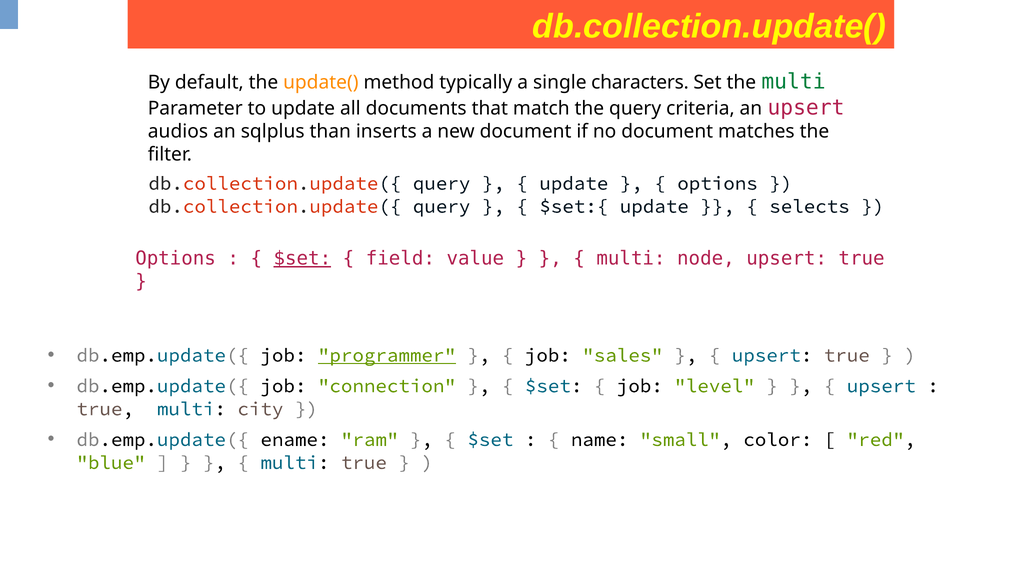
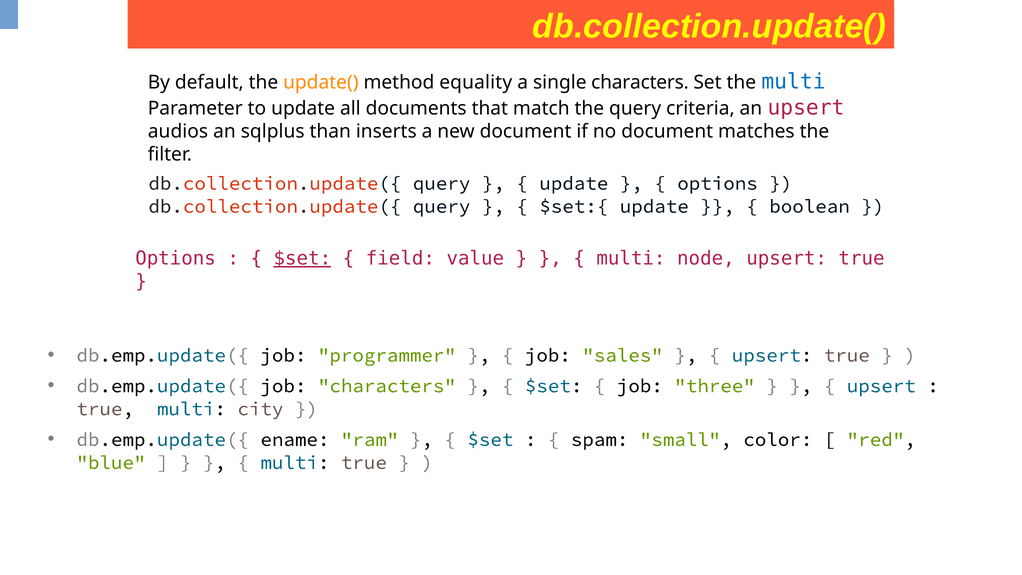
typically: typically -> equality
multi at (793, 82) colour: green -> blue
selects: selects -> boolean
programmer underline: present -> none
job connection: connection -> characters
level: level -> three
name: name -> spam
